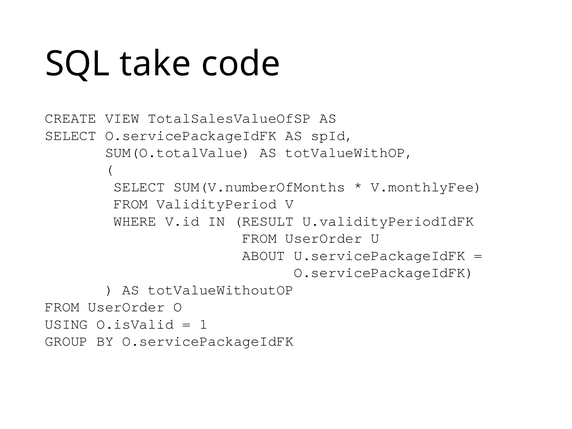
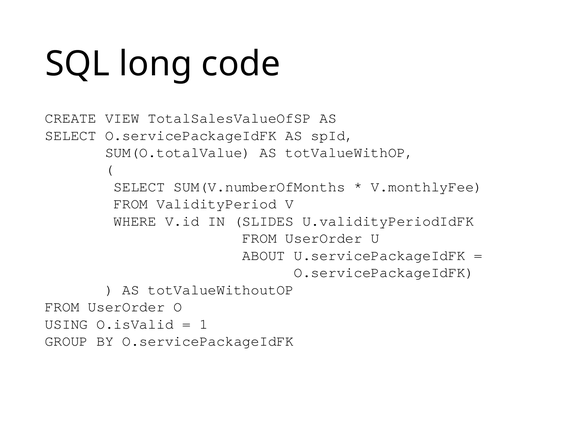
take: take -> long
RESULT: RESULT -> SLIDES
